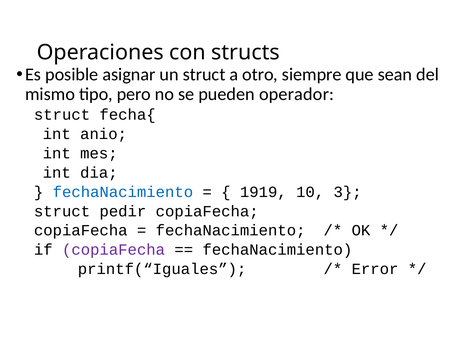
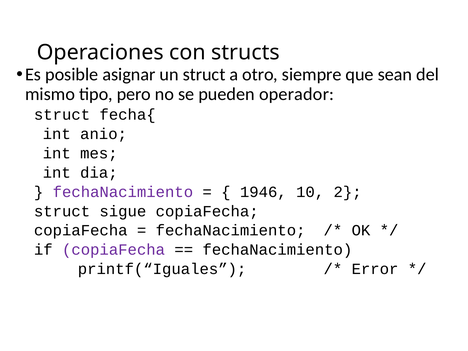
fechaNacimiento at (123, 192) colour: blue -> purple
1919: 1919 -> 1946
3: 3 -> 2
pedir: pedir -> sigue
